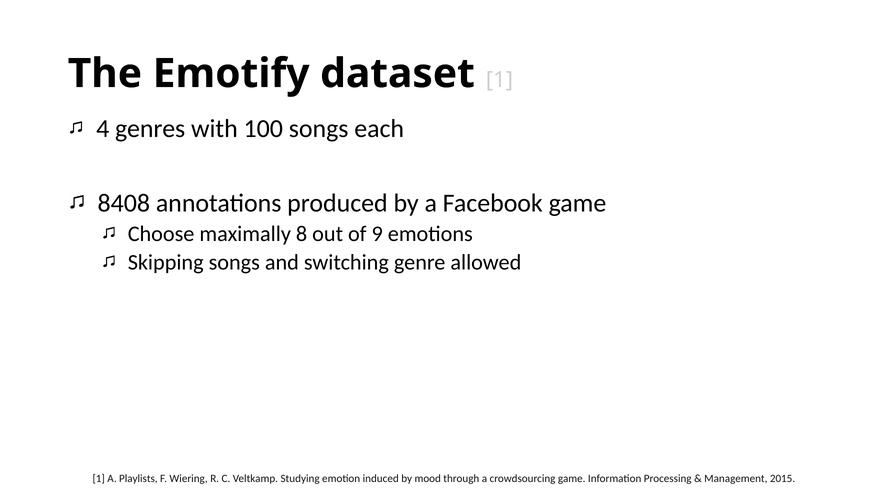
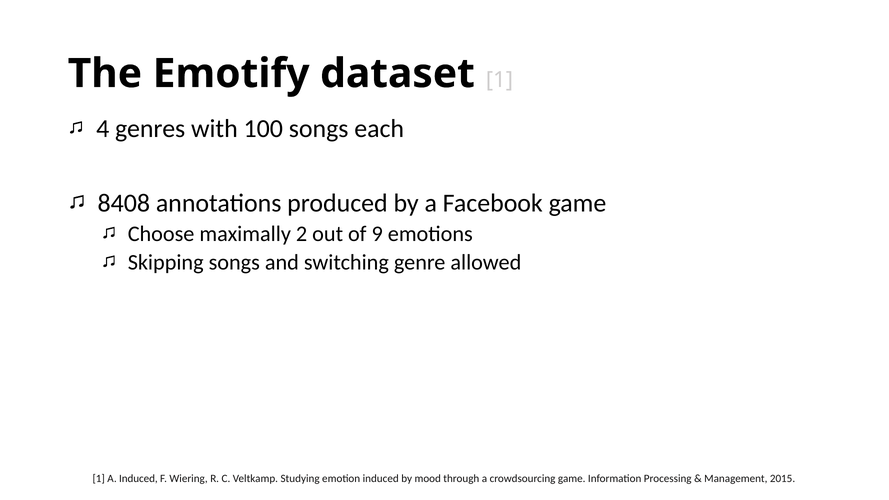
8: 8 -> 2
A Playlists: Playlists -> Induced
